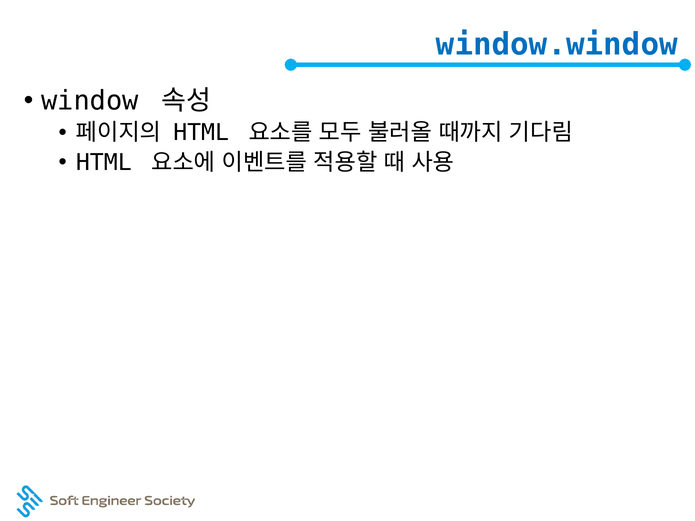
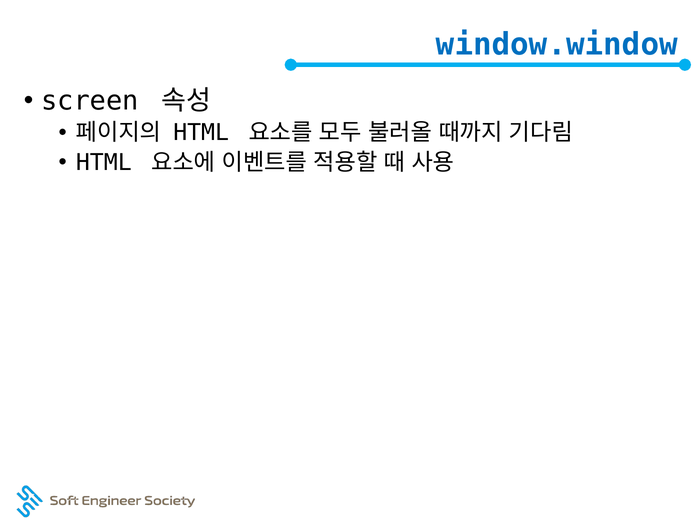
window: window -> screen
